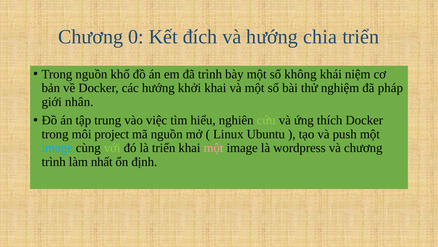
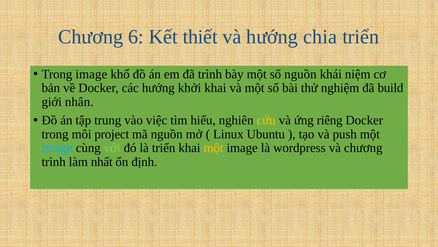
0: 0 -> 6
đích: đích -> thiết
Trong nguồn: nguồn -> image
số không: không -> nguồn
pháp: pháp -> build
cứu colour: light green -> yellow
thích: thích -> riêng
một at (214, 148) colour: pink -> yellow
